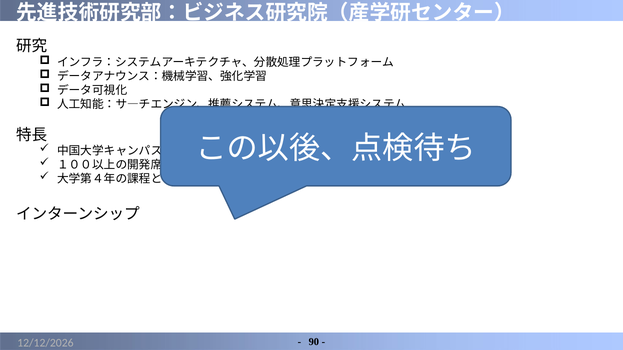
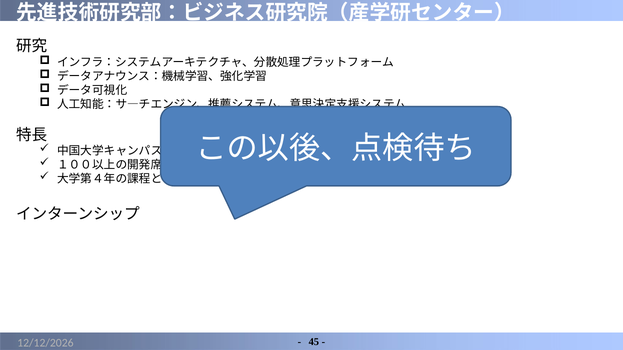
90: 90 -> 45
